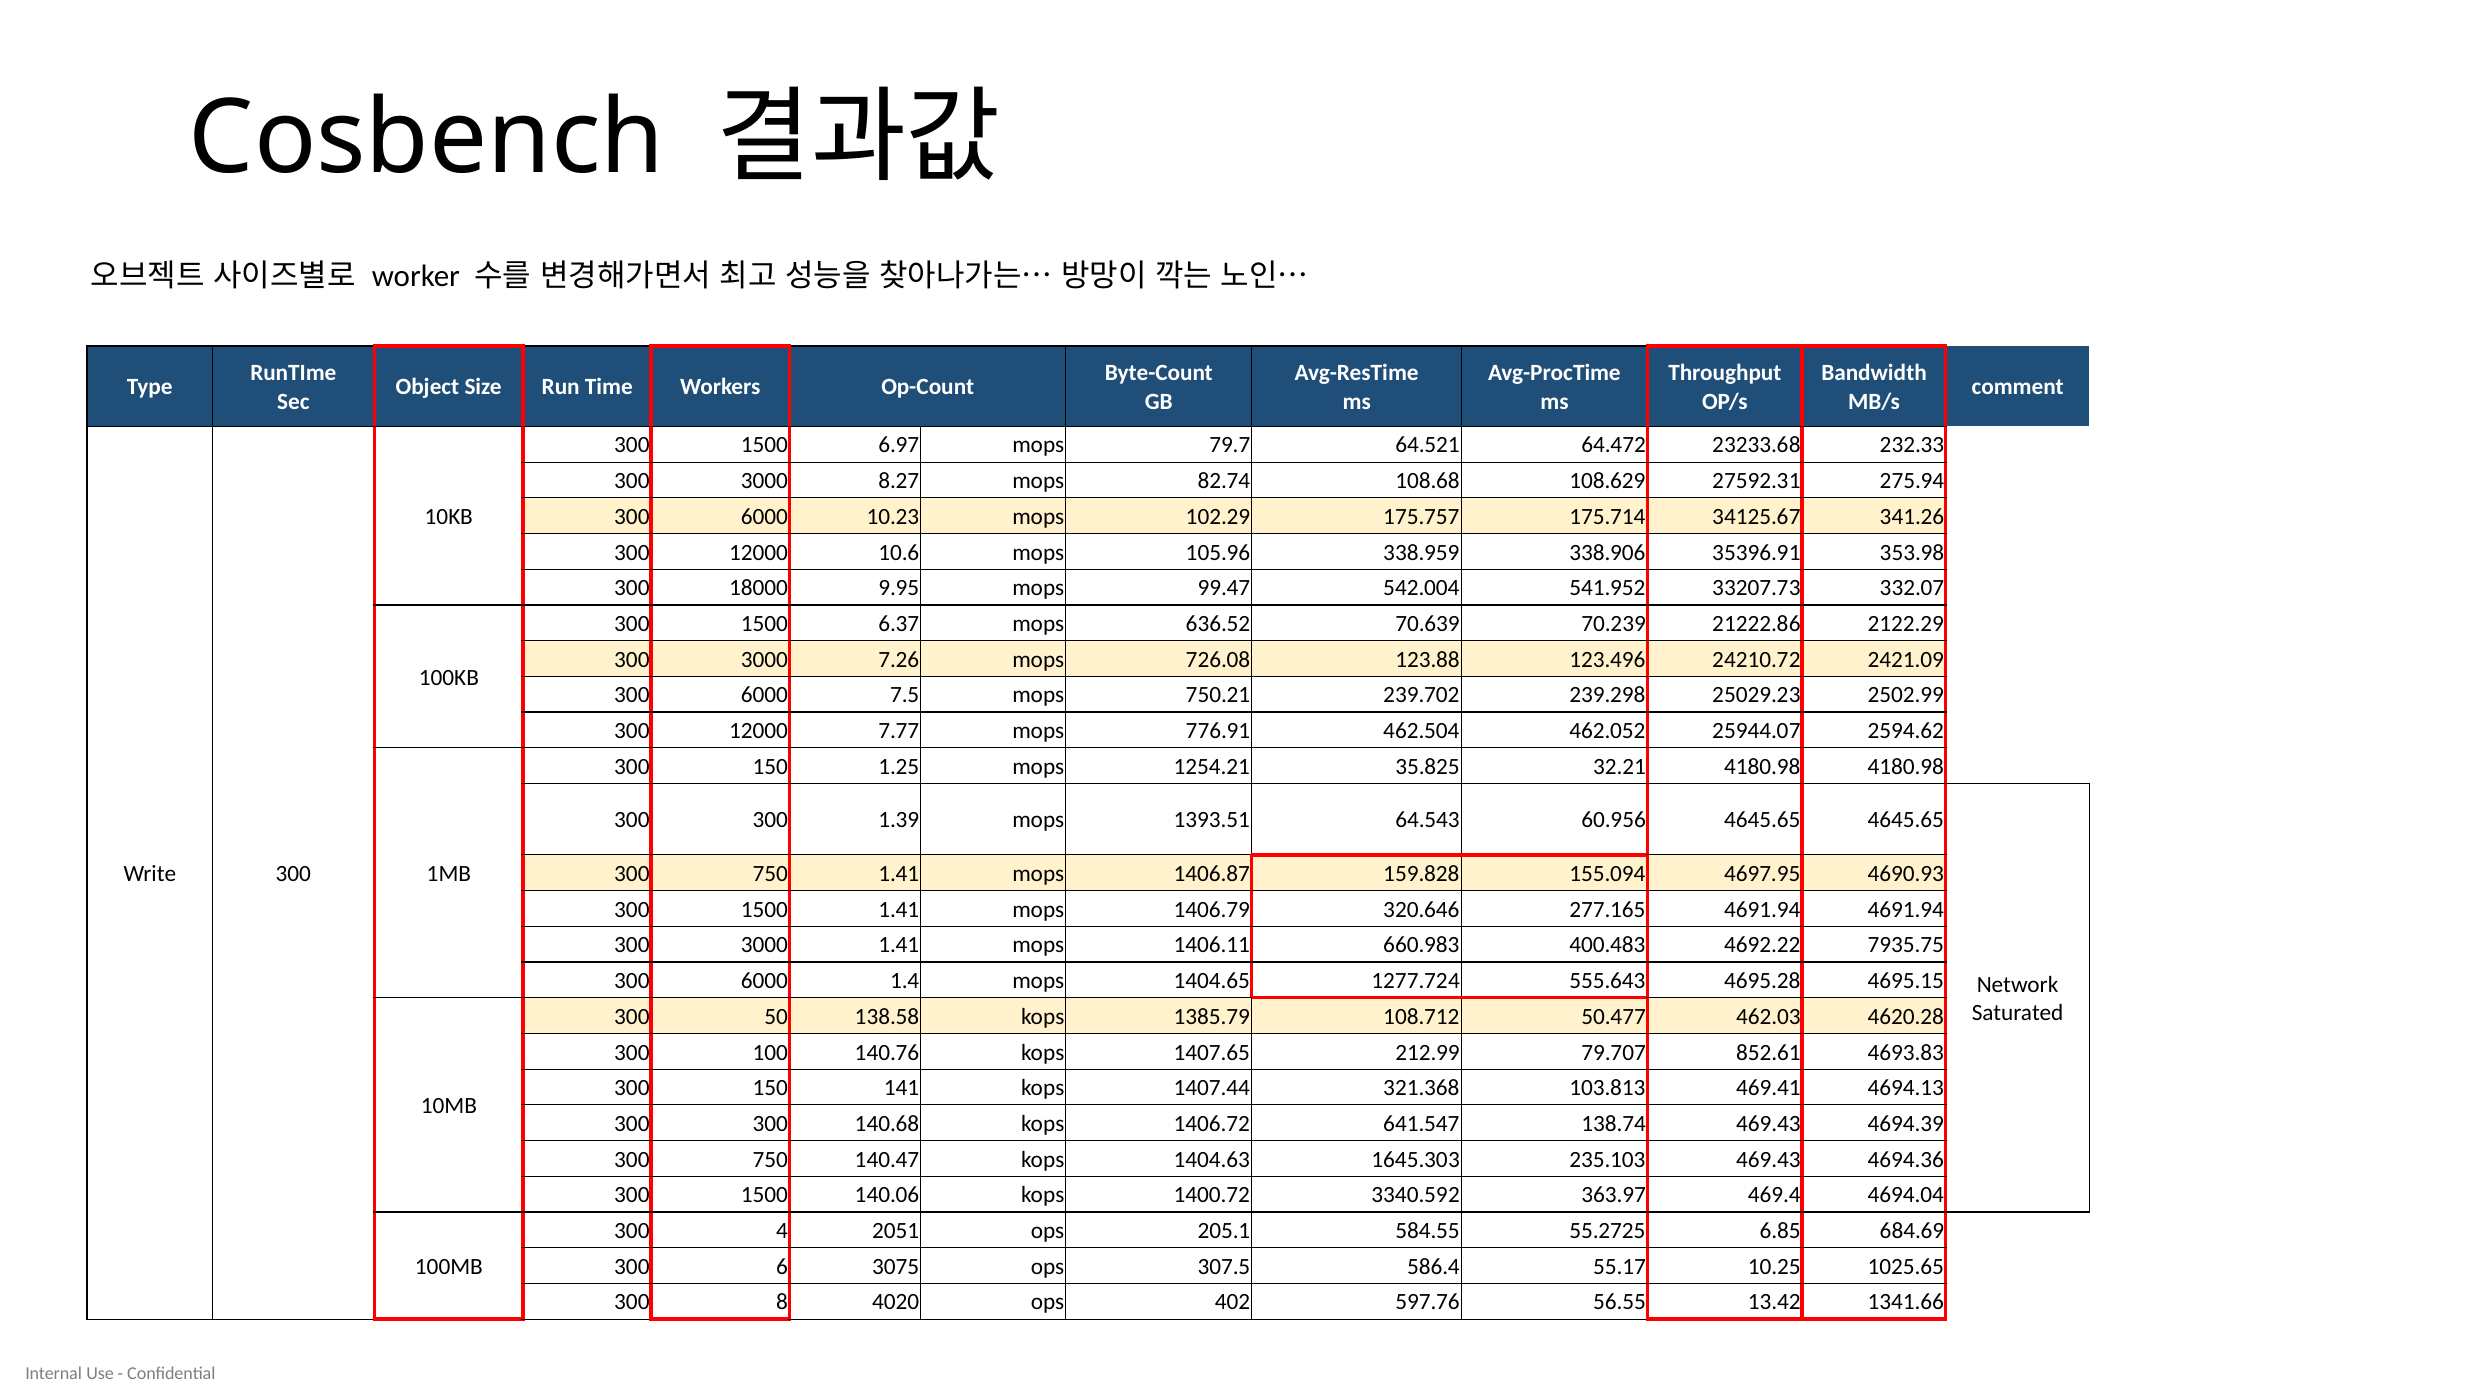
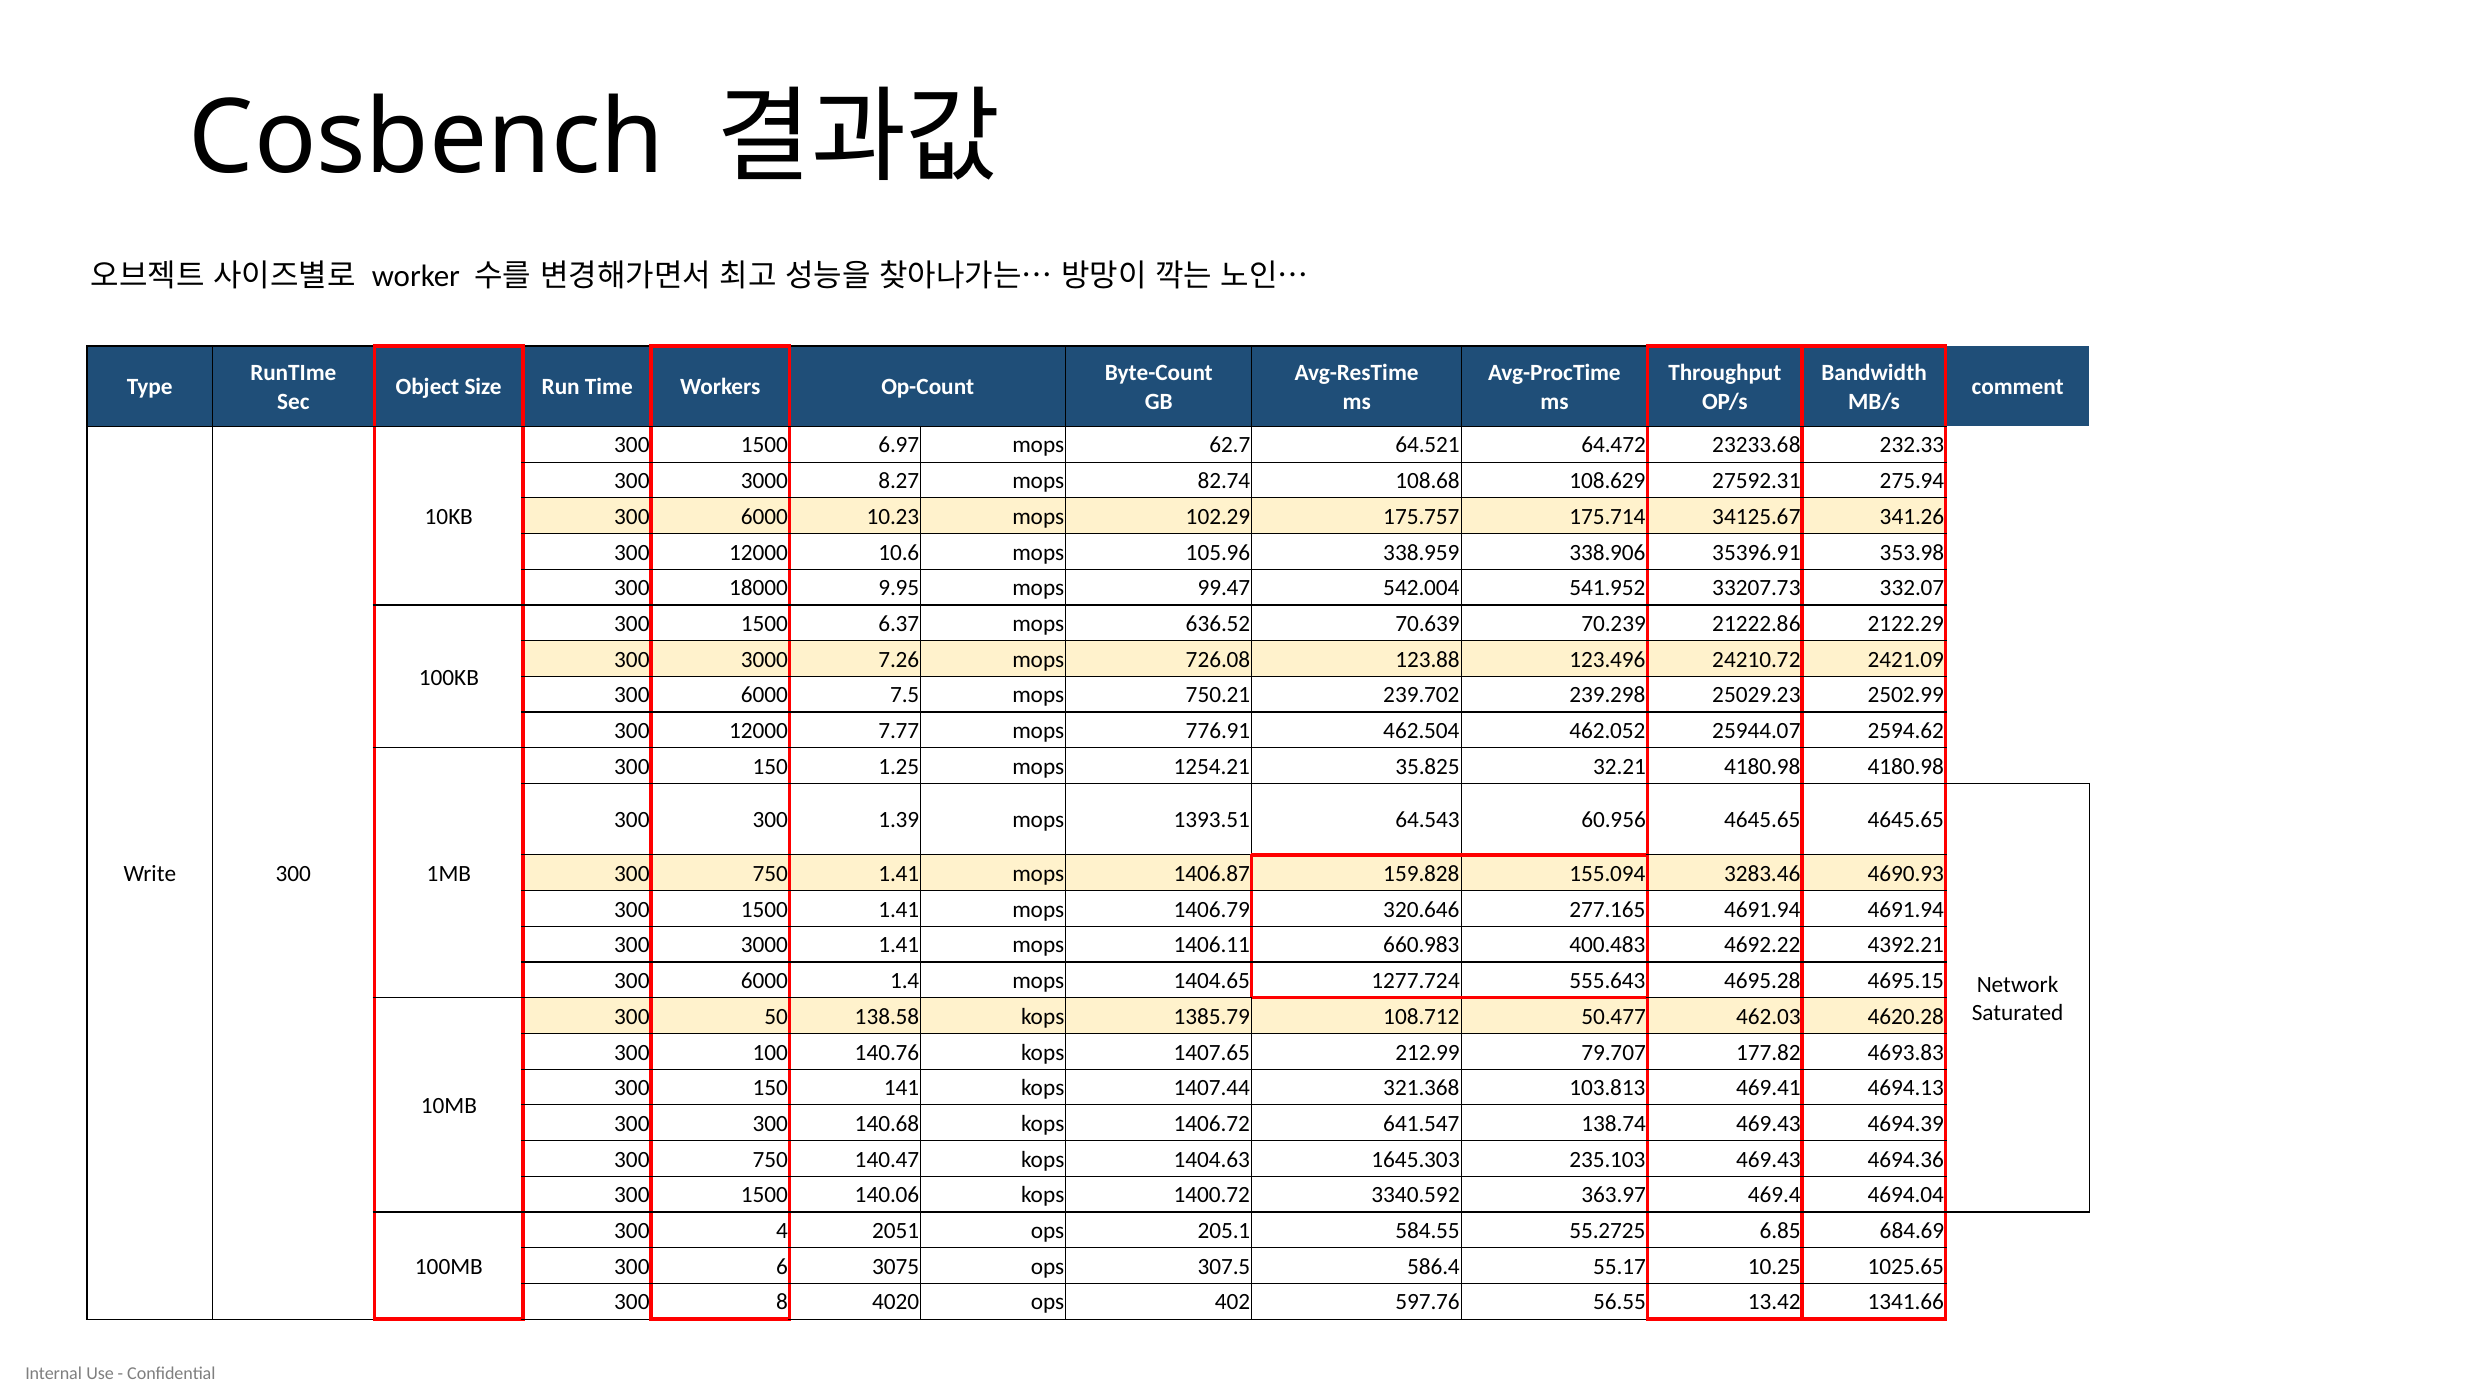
79.7: 79.7 -> 62.7
4697.95: 4697.95 -> 3283.46
7935.75: 7935.75 -> 4392.21
852.61: 852.61 -> 177.82
